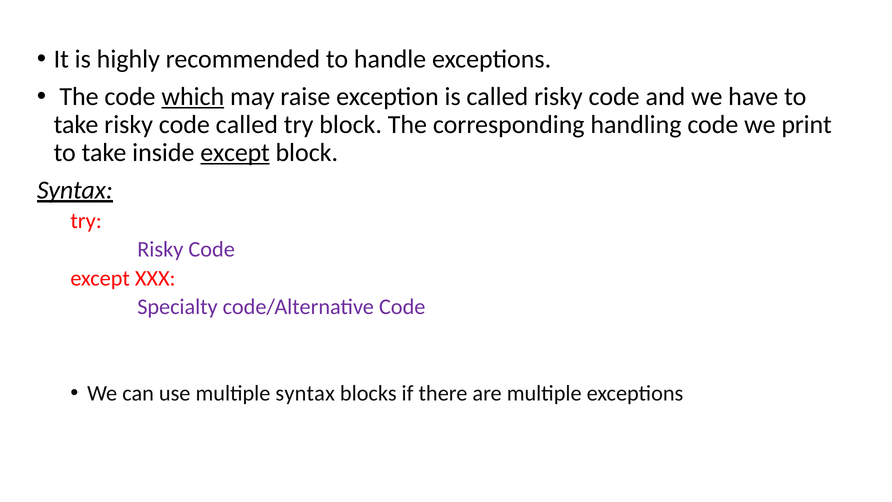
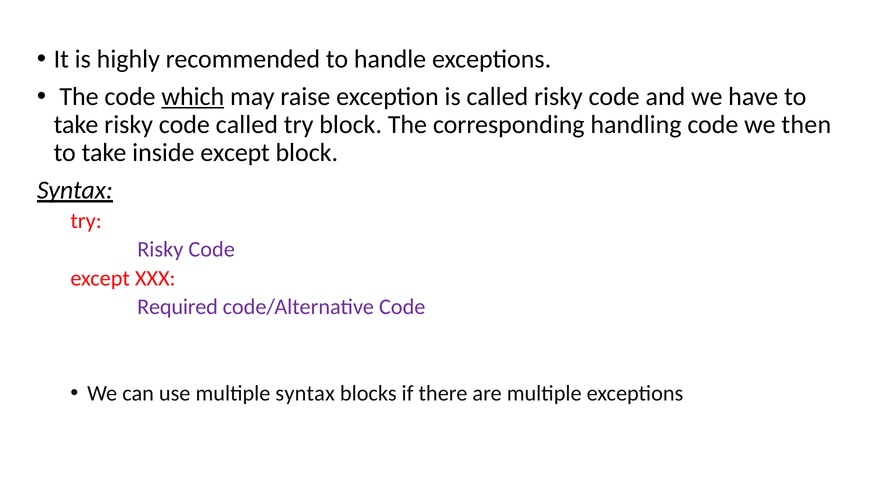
print: print -> then
except at (235, 153) underline: present -> none
Specialty: Specialty -> Required
